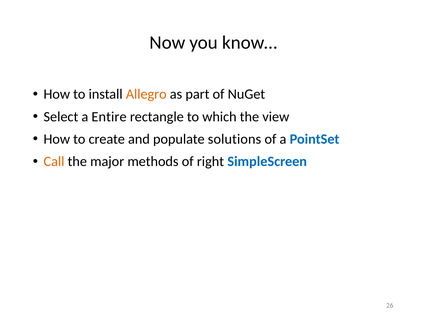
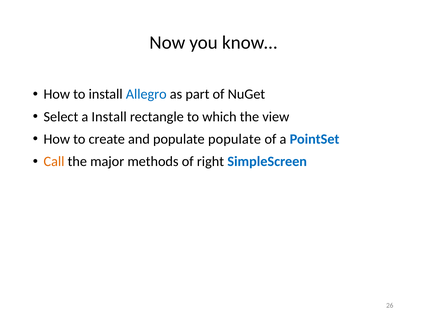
Allegro colour: orange -> blue
a Entire: Entire -> Install
populate solutions: solutions -> populate
